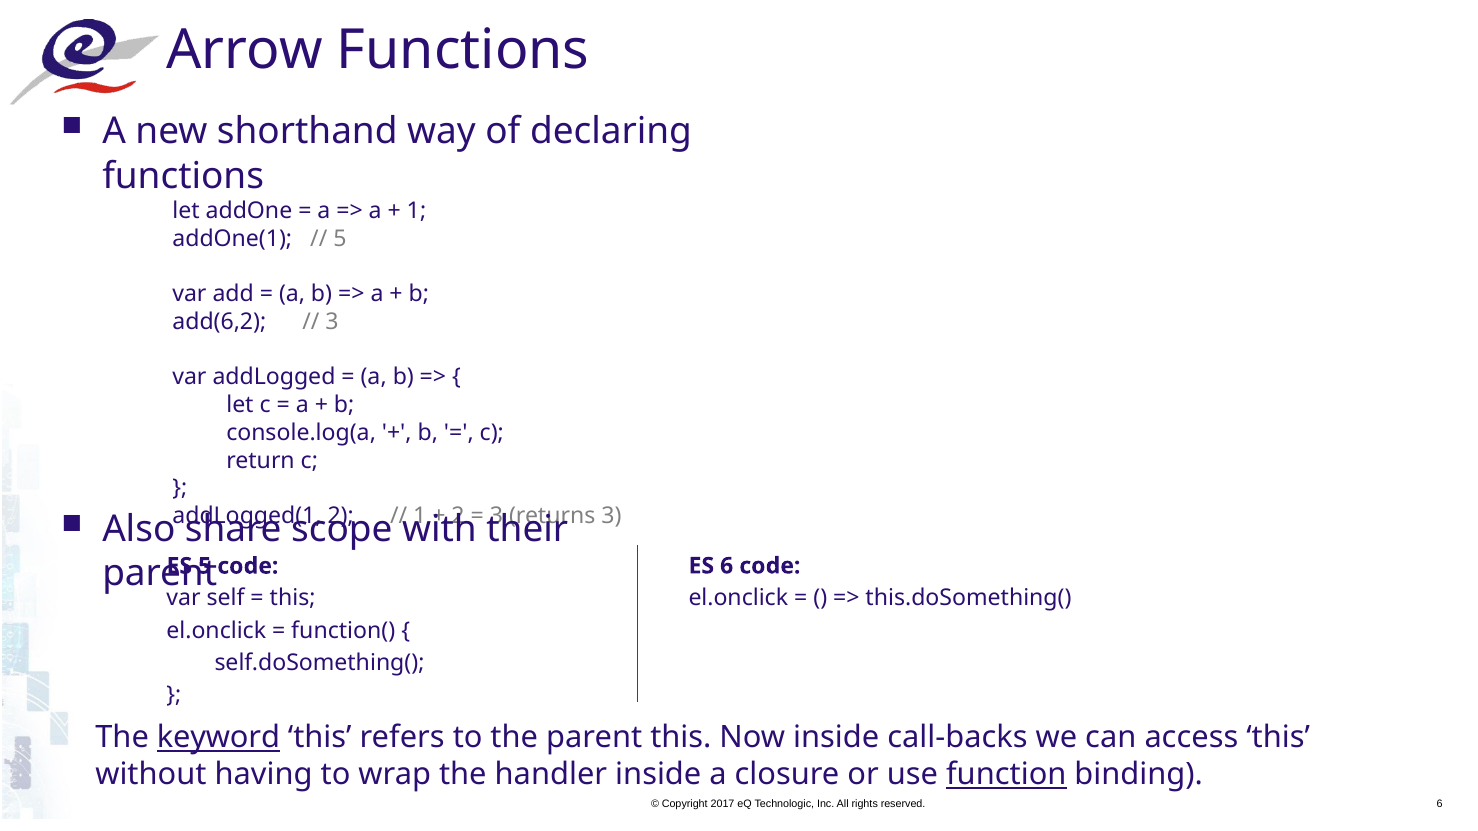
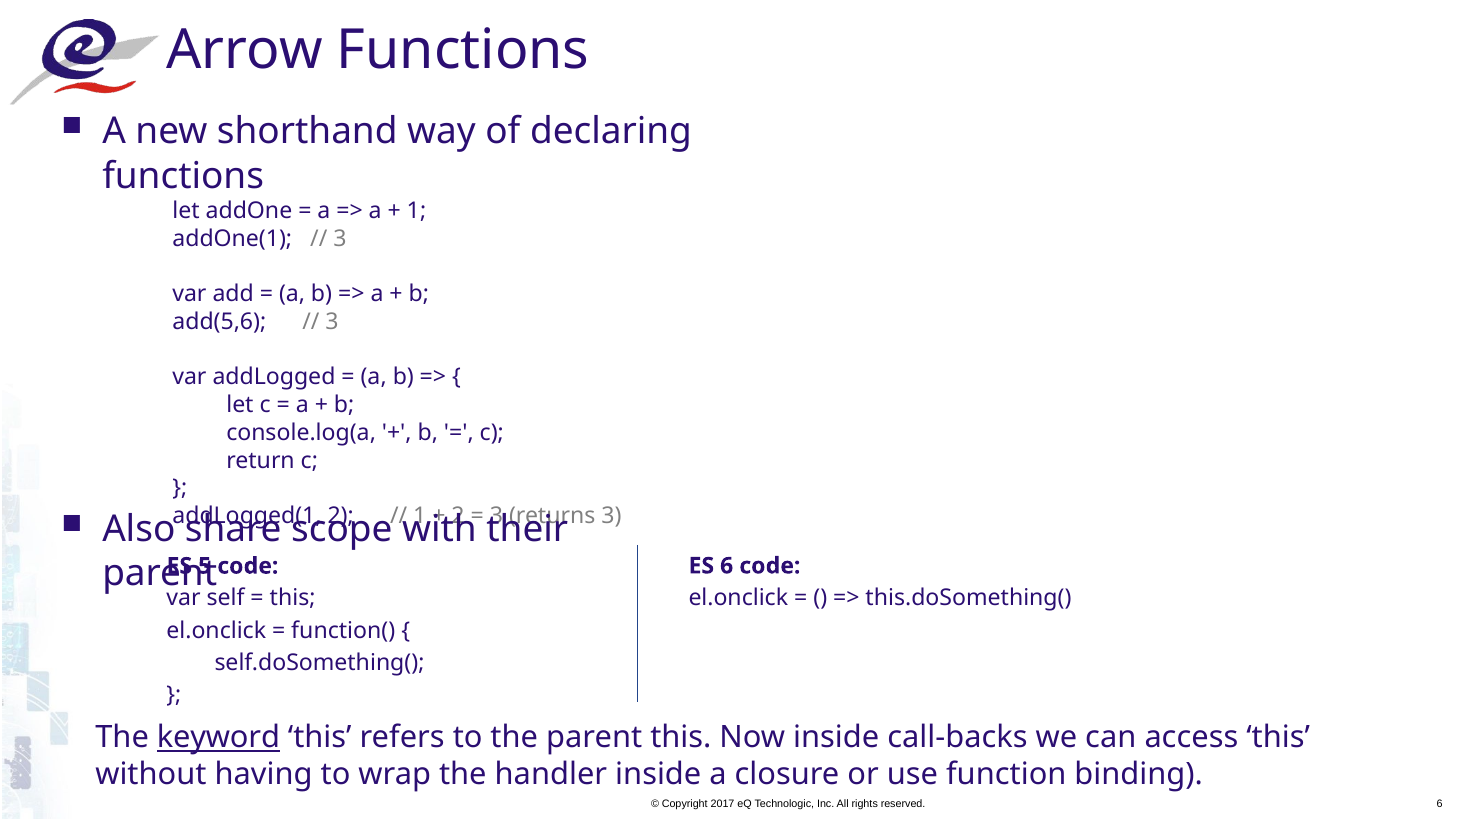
5 at (340, 239): 5 -> 3
add(6,2: add(6,2 -> add(5,6
function underline: present -> none
